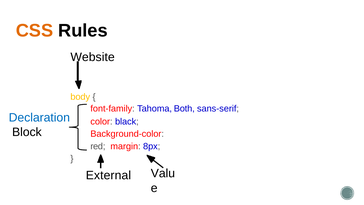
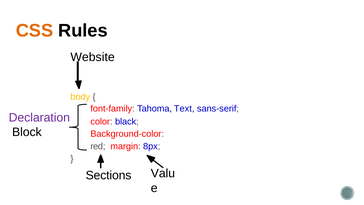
Both: Both -> Text
Declaration colour: blue -> purple
External: External -> Sections
